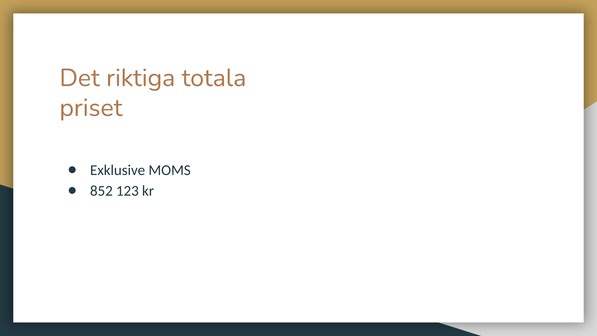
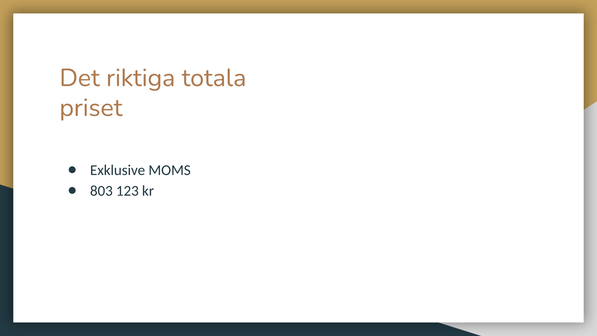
852: 852 -> 803
